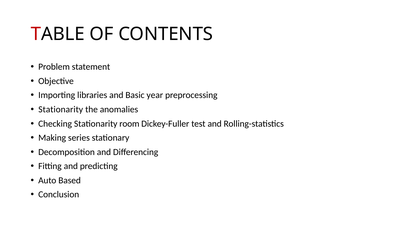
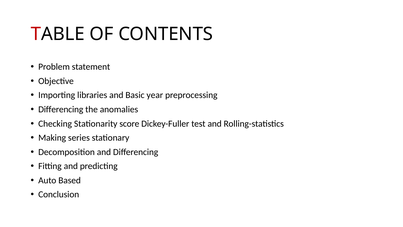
Stationarity at (61, 109): Stationarity -> Differencing
room: room -> score
